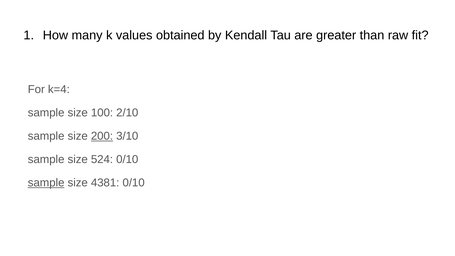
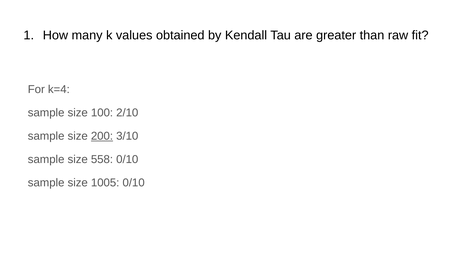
524: 524 -> 558
sample at (46, 183) underline: present -> none
4381: 4381 -> 1005
